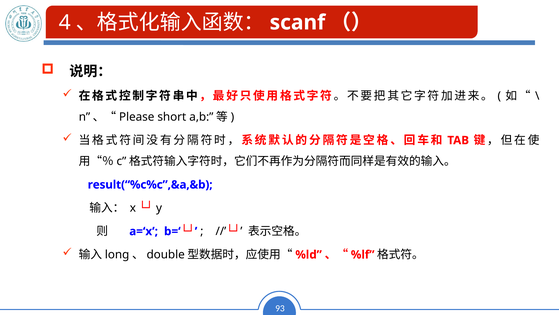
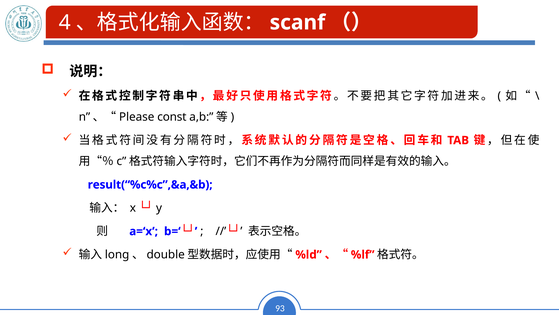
short: short -> const
